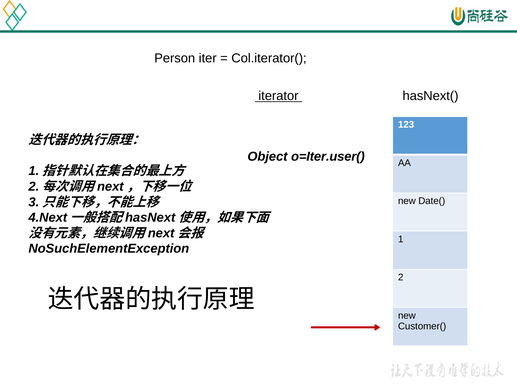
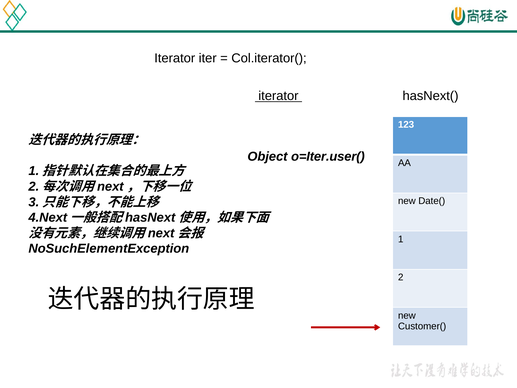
Person at (175, 58): Person -> Iterator
